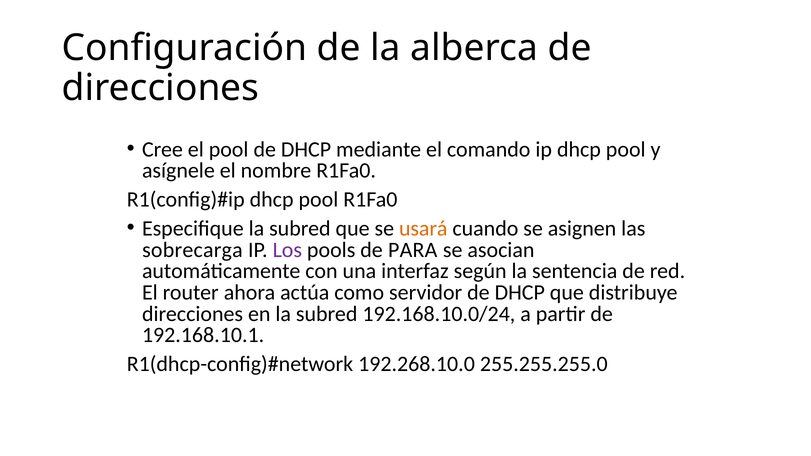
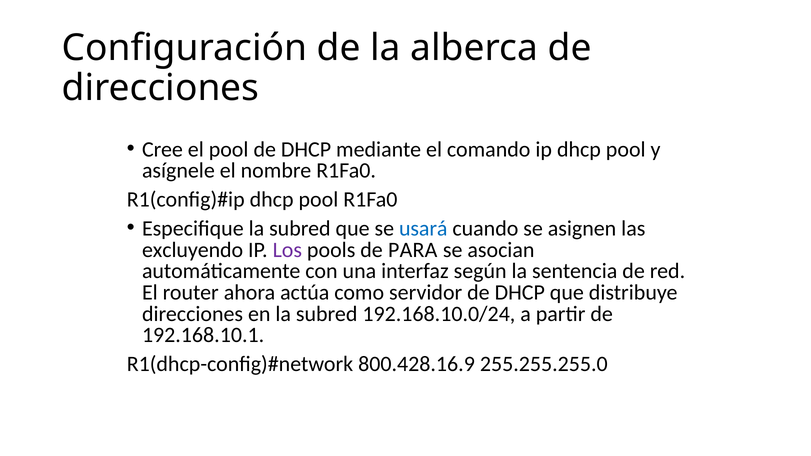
usará colour: orange -> blue
sobrecarga: sobrecarga -> excluyendo
192.268.10.0: 192.268.10.0 -> 800.428.16.9
